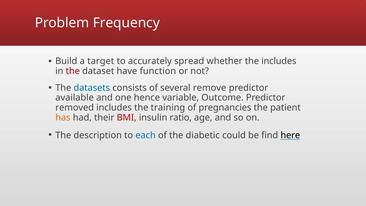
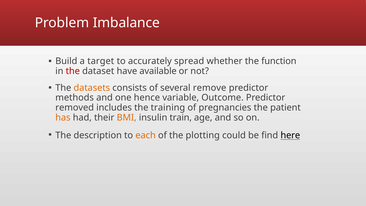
Frequency: Frequency -> Imbalance
the includes: includes -> function
function: function -> available
datasets colour: blue -> orange
available: available -> methods
BMI colour: red -> orange
ratio: ratio -> train
each colour: blue -> orange
diabetic: diabetic -> plotting
